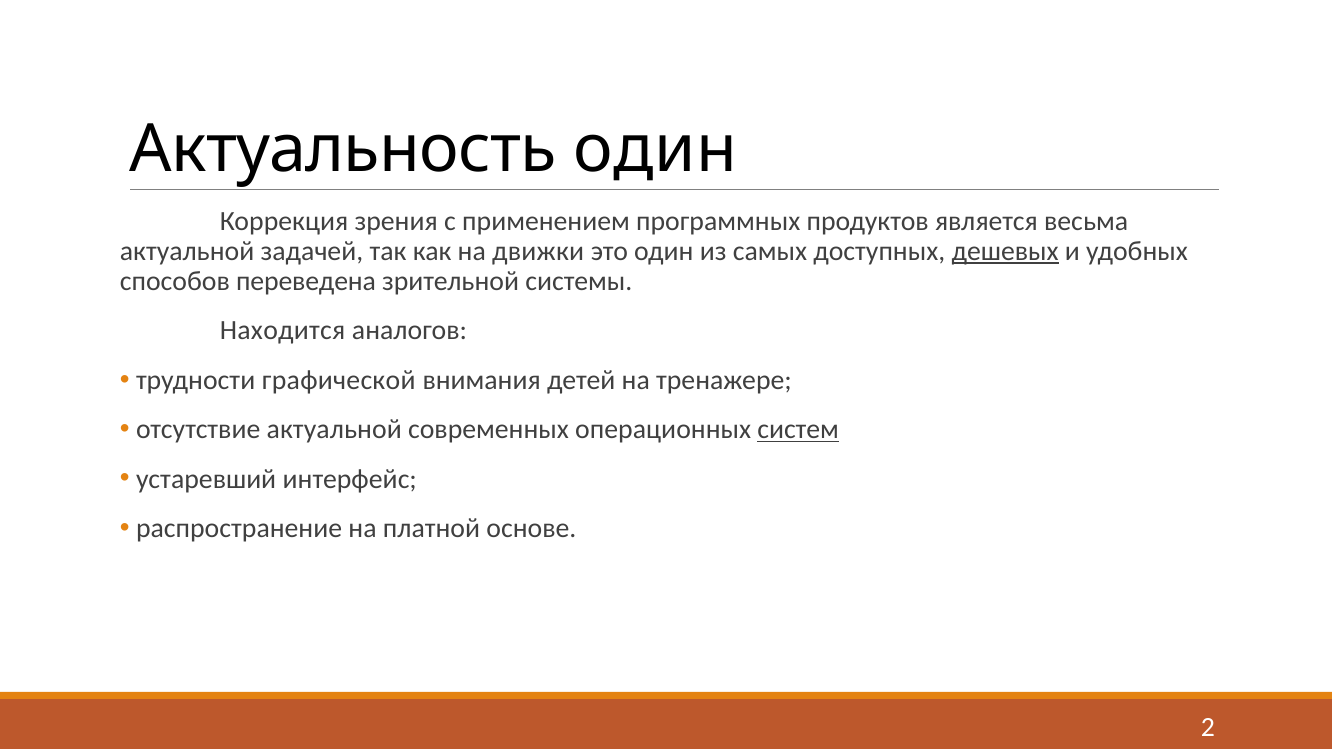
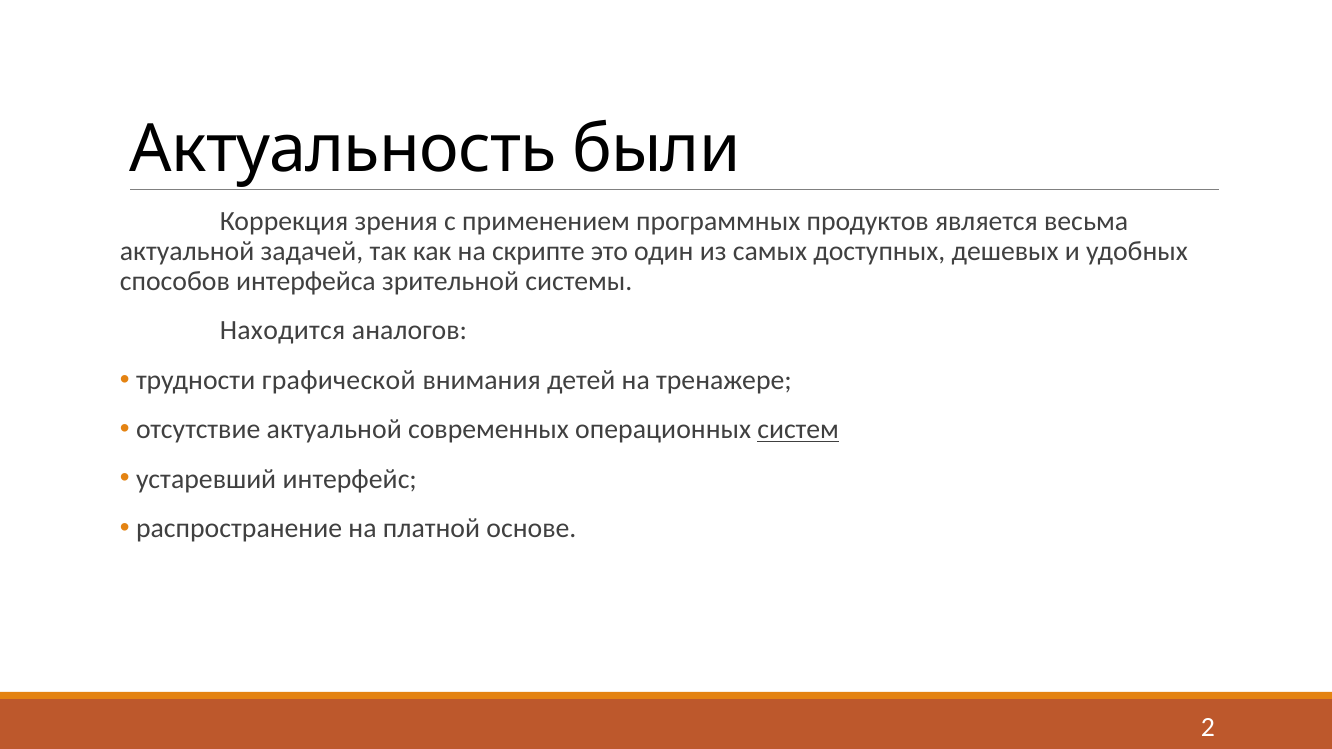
Актуальность один: один -> были
движки: движки -> скрипте
дешевых underline: present -> none
переведена: переведена -> интерфейса
